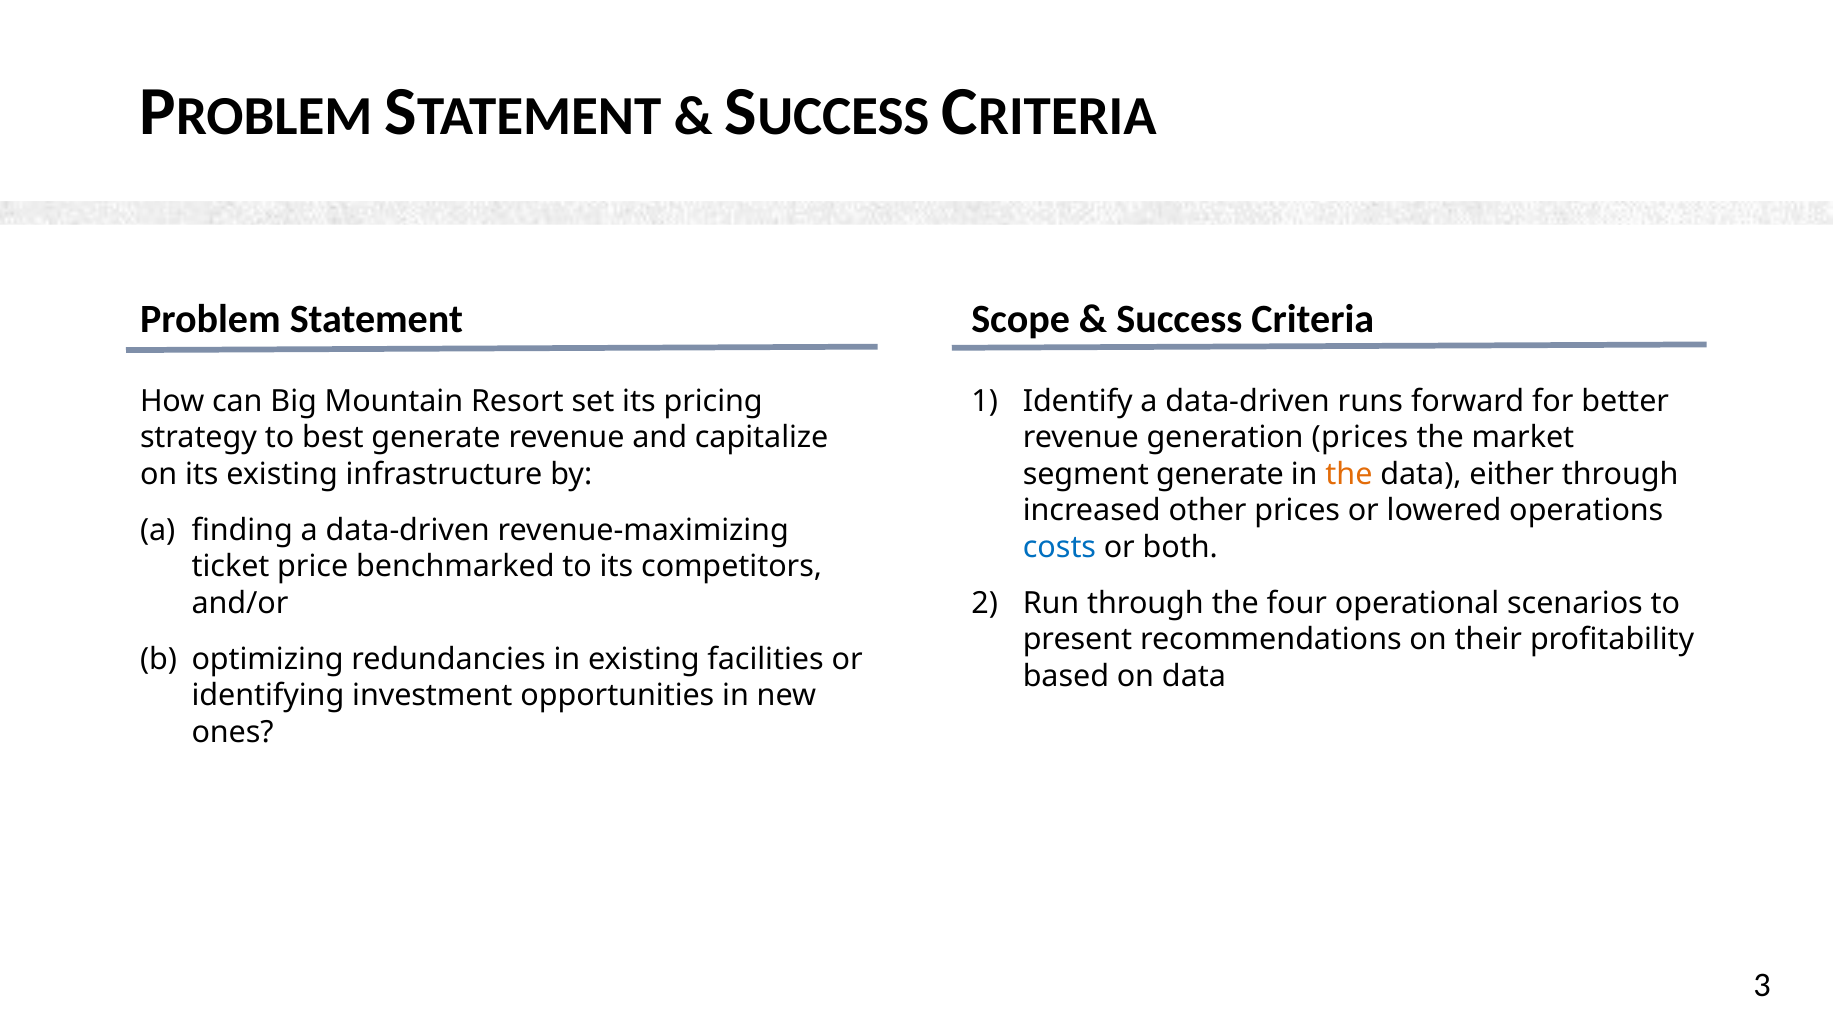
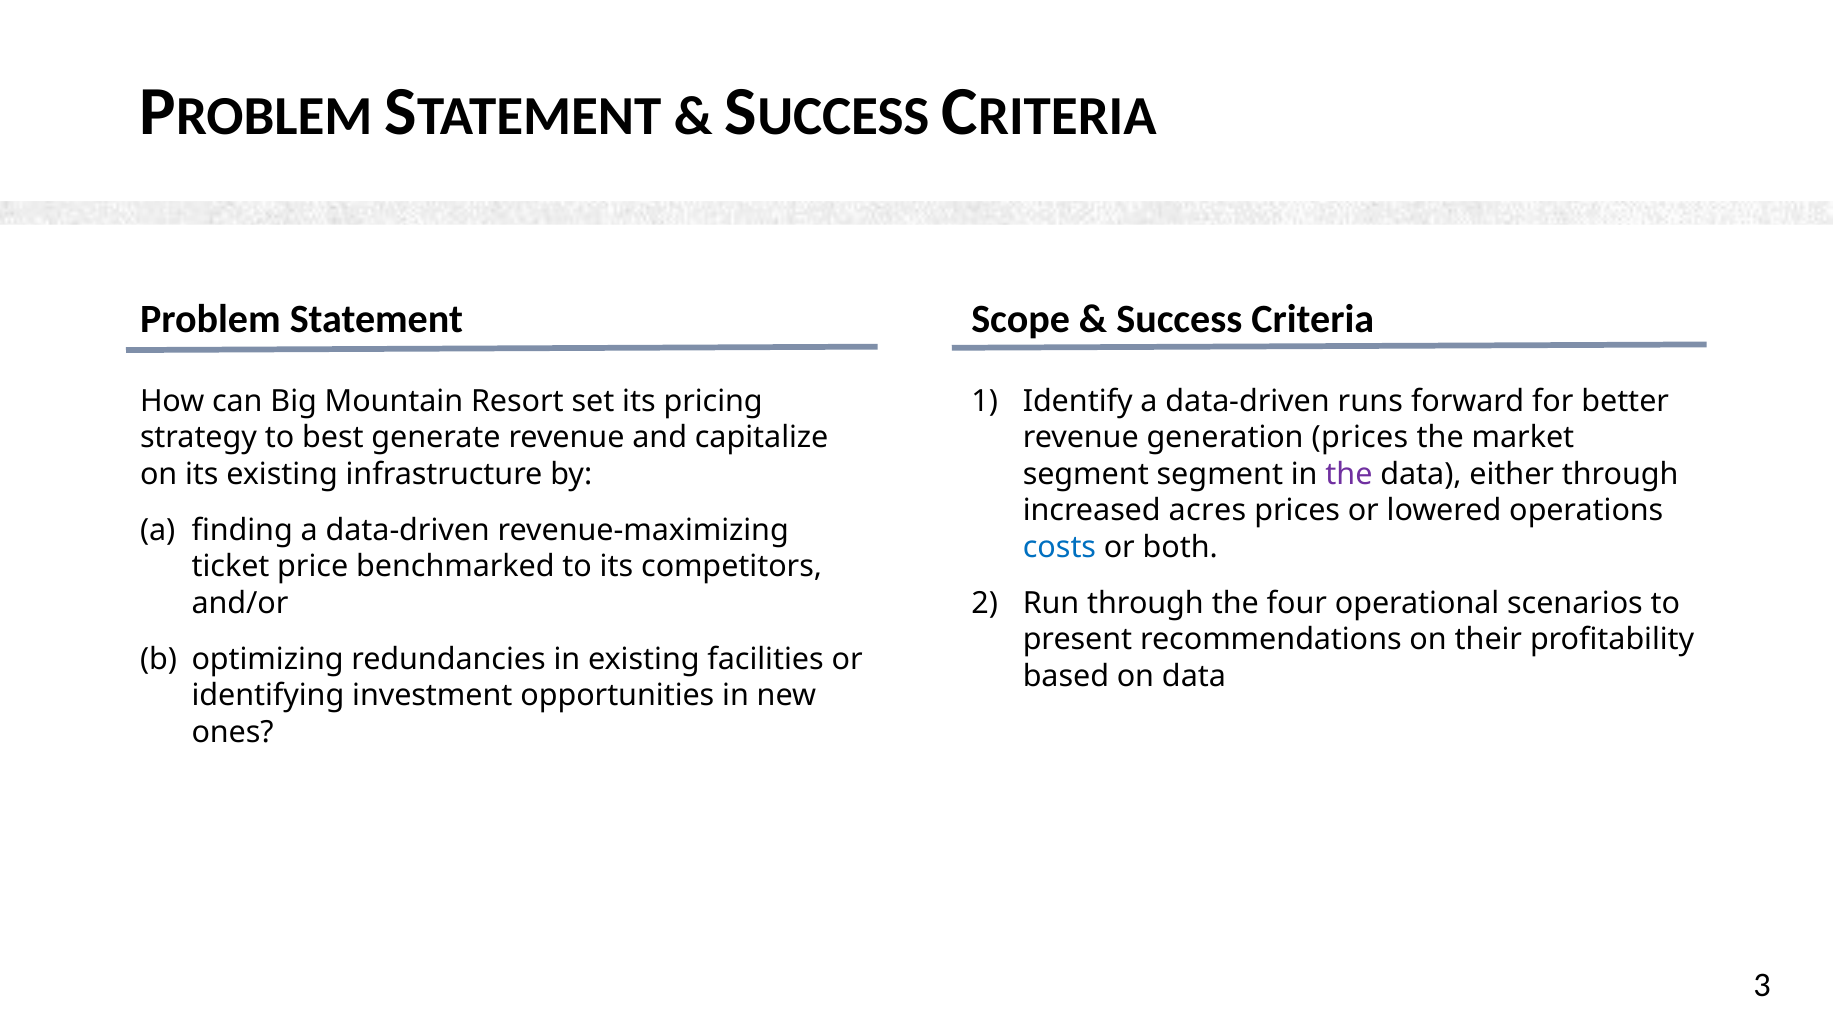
segment generate: generate -> segment
the at (1349, 474) colour: orange -> purple
other: other -> acres
